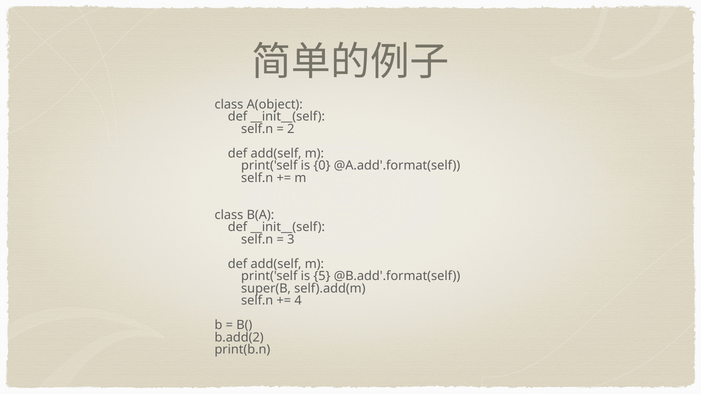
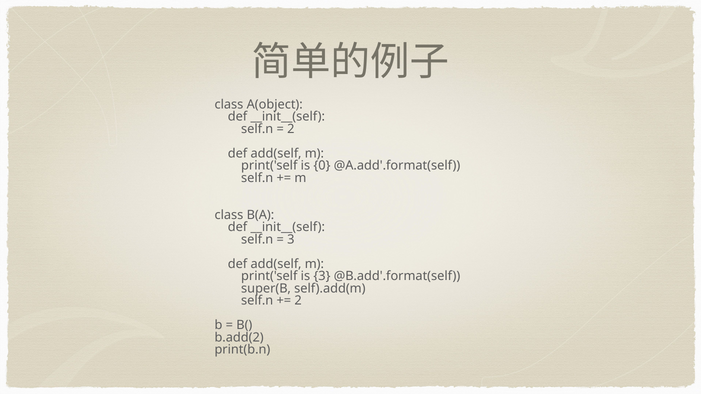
is 5: 5 -> 3
4 at (298, 301): 4 -> 2
